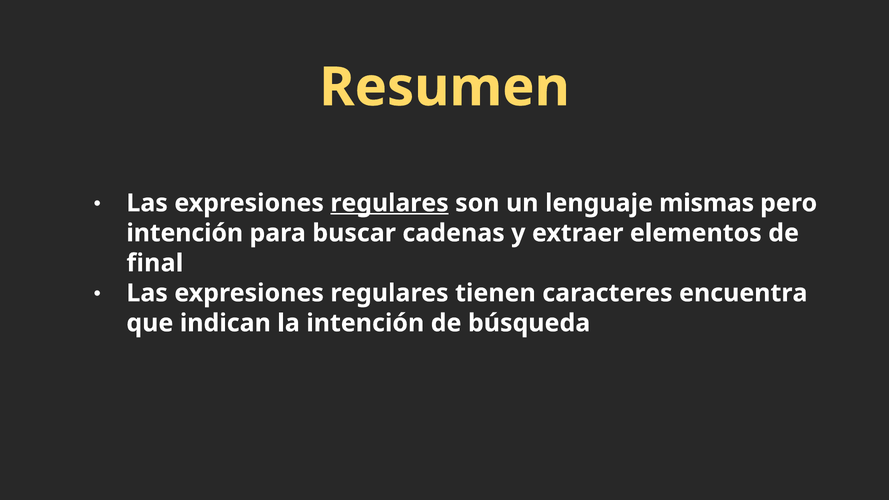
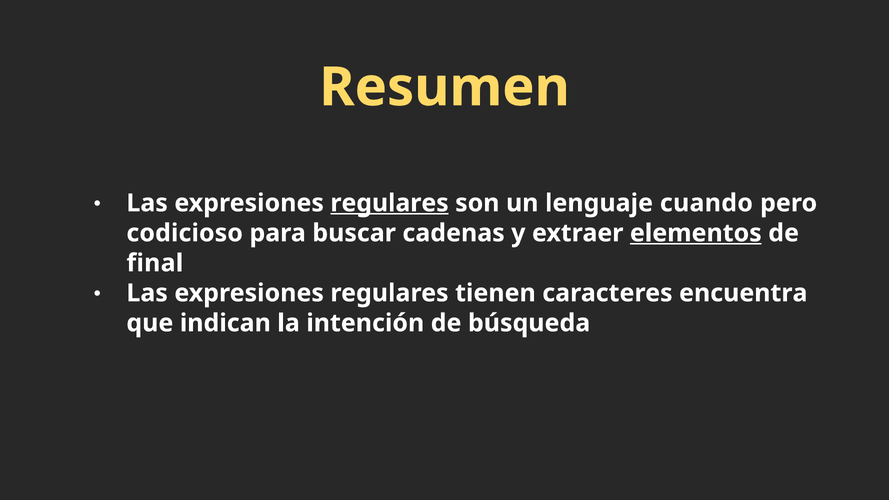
mismas: mismas -> cuando
intención at (185, 233): intención -> codicioso
elementos underline: none -> present
